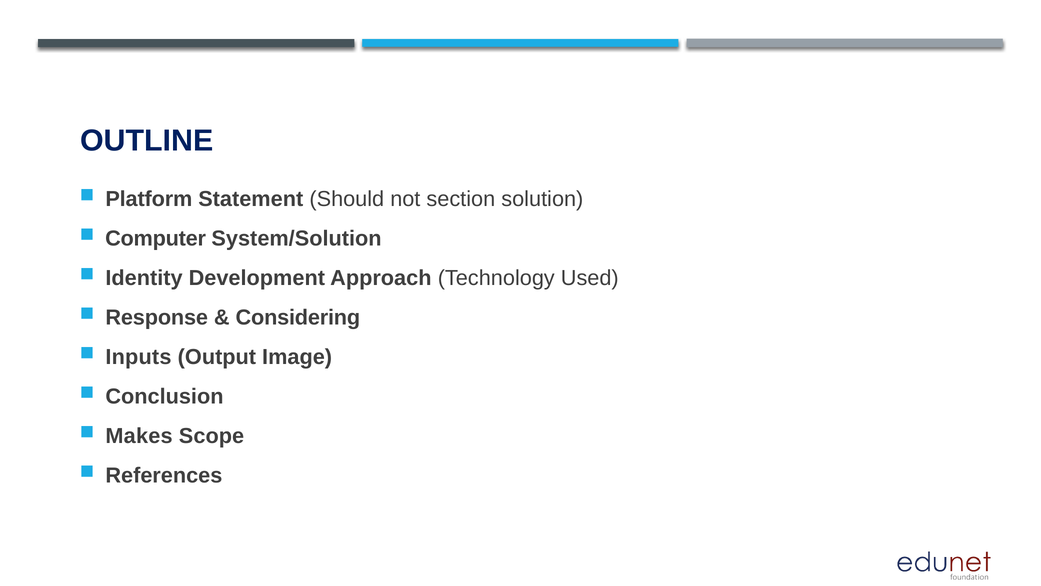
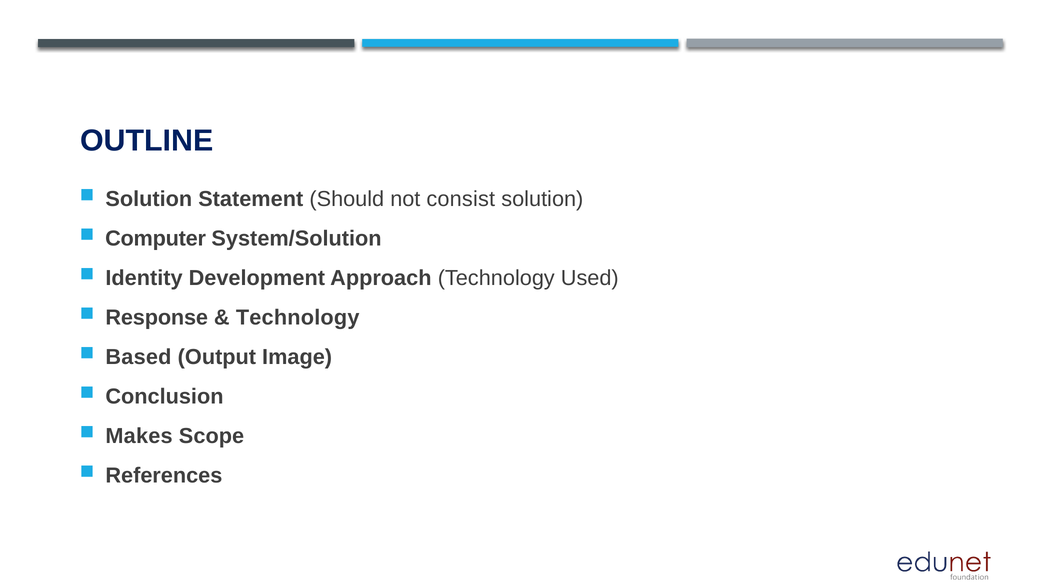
Platform at (149, 199): Platform -> Solution
section: section -> consist
Considering at (298, 317): Considering -> Technology
Inputs: Inputs -> Based
